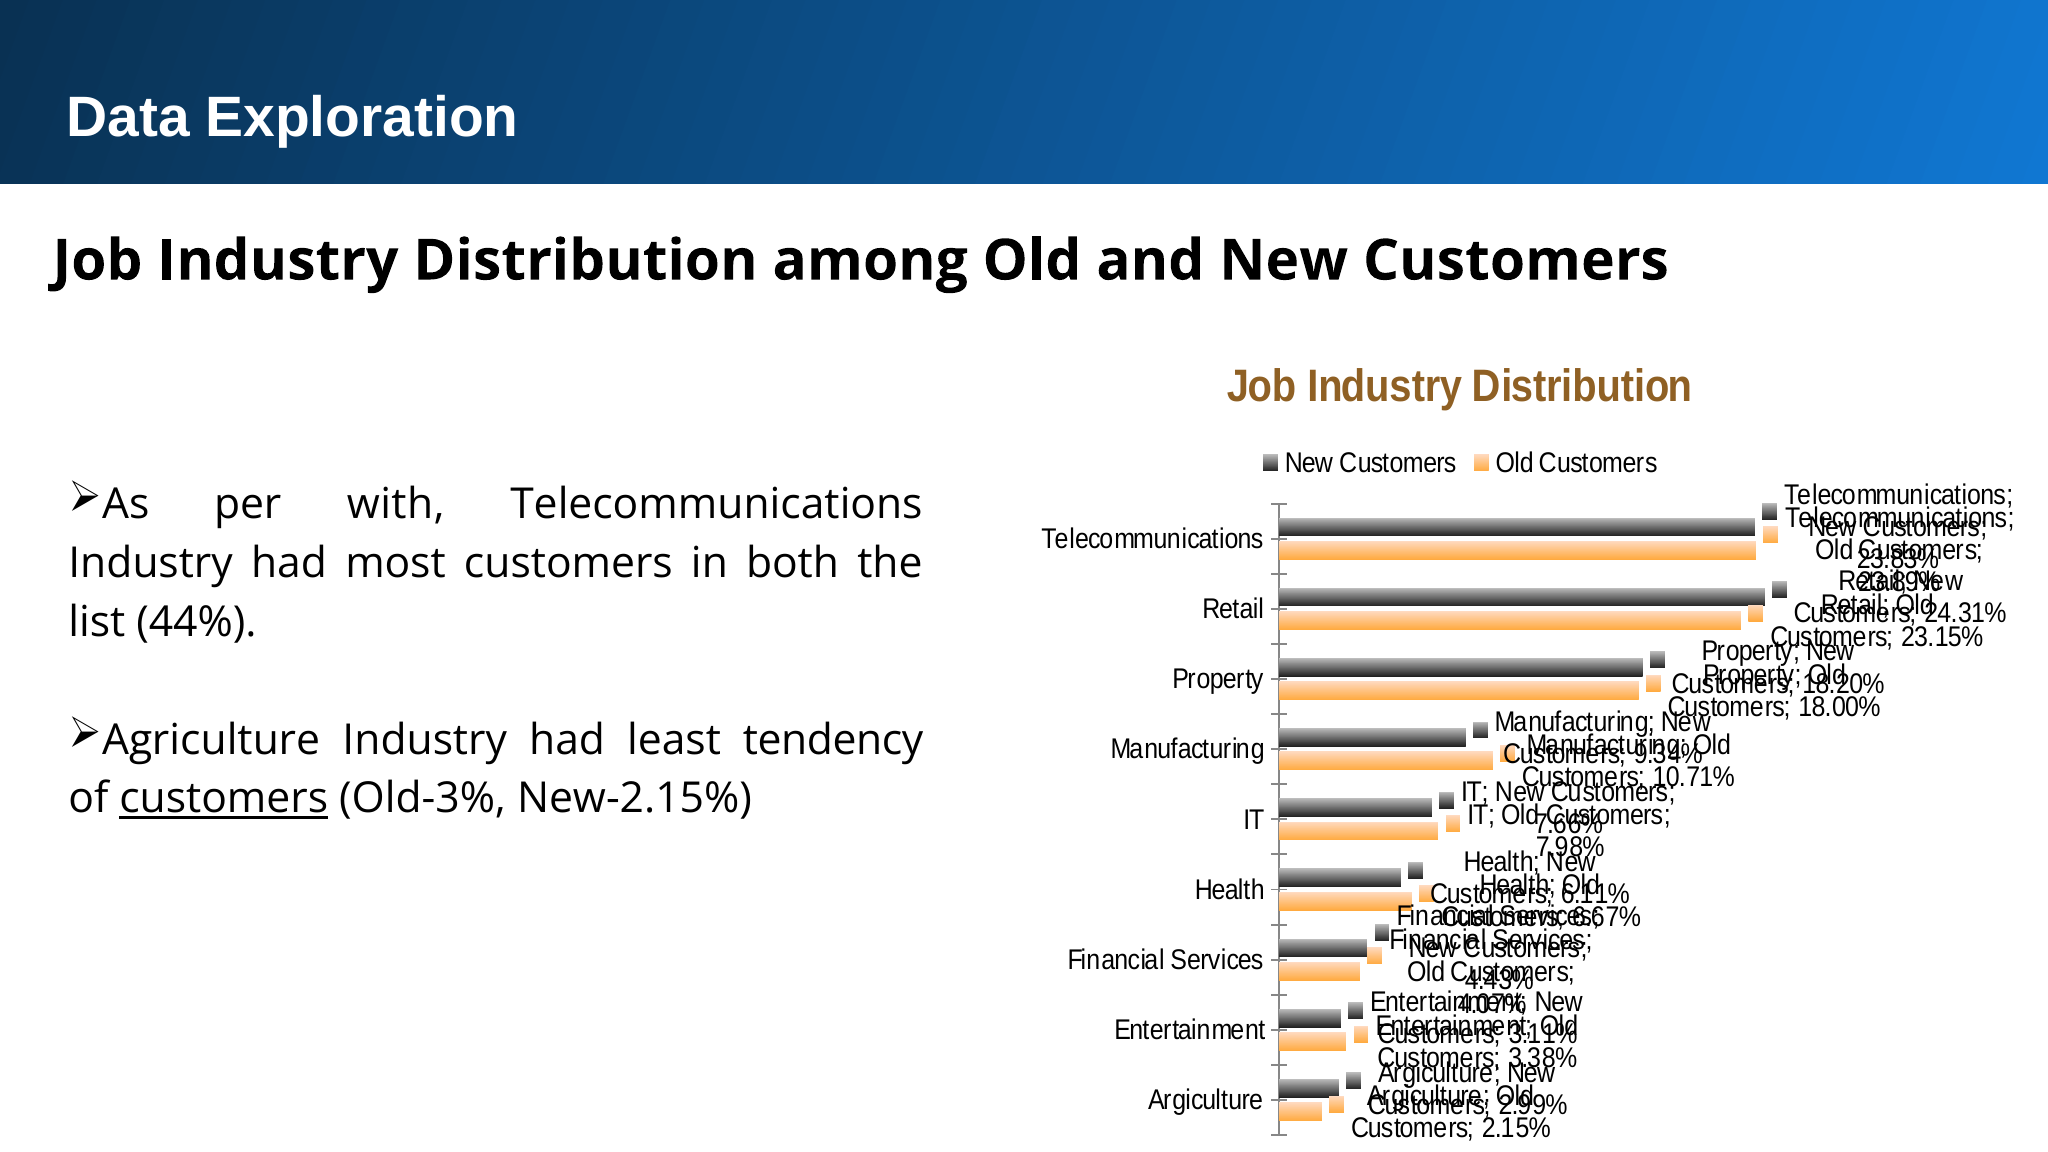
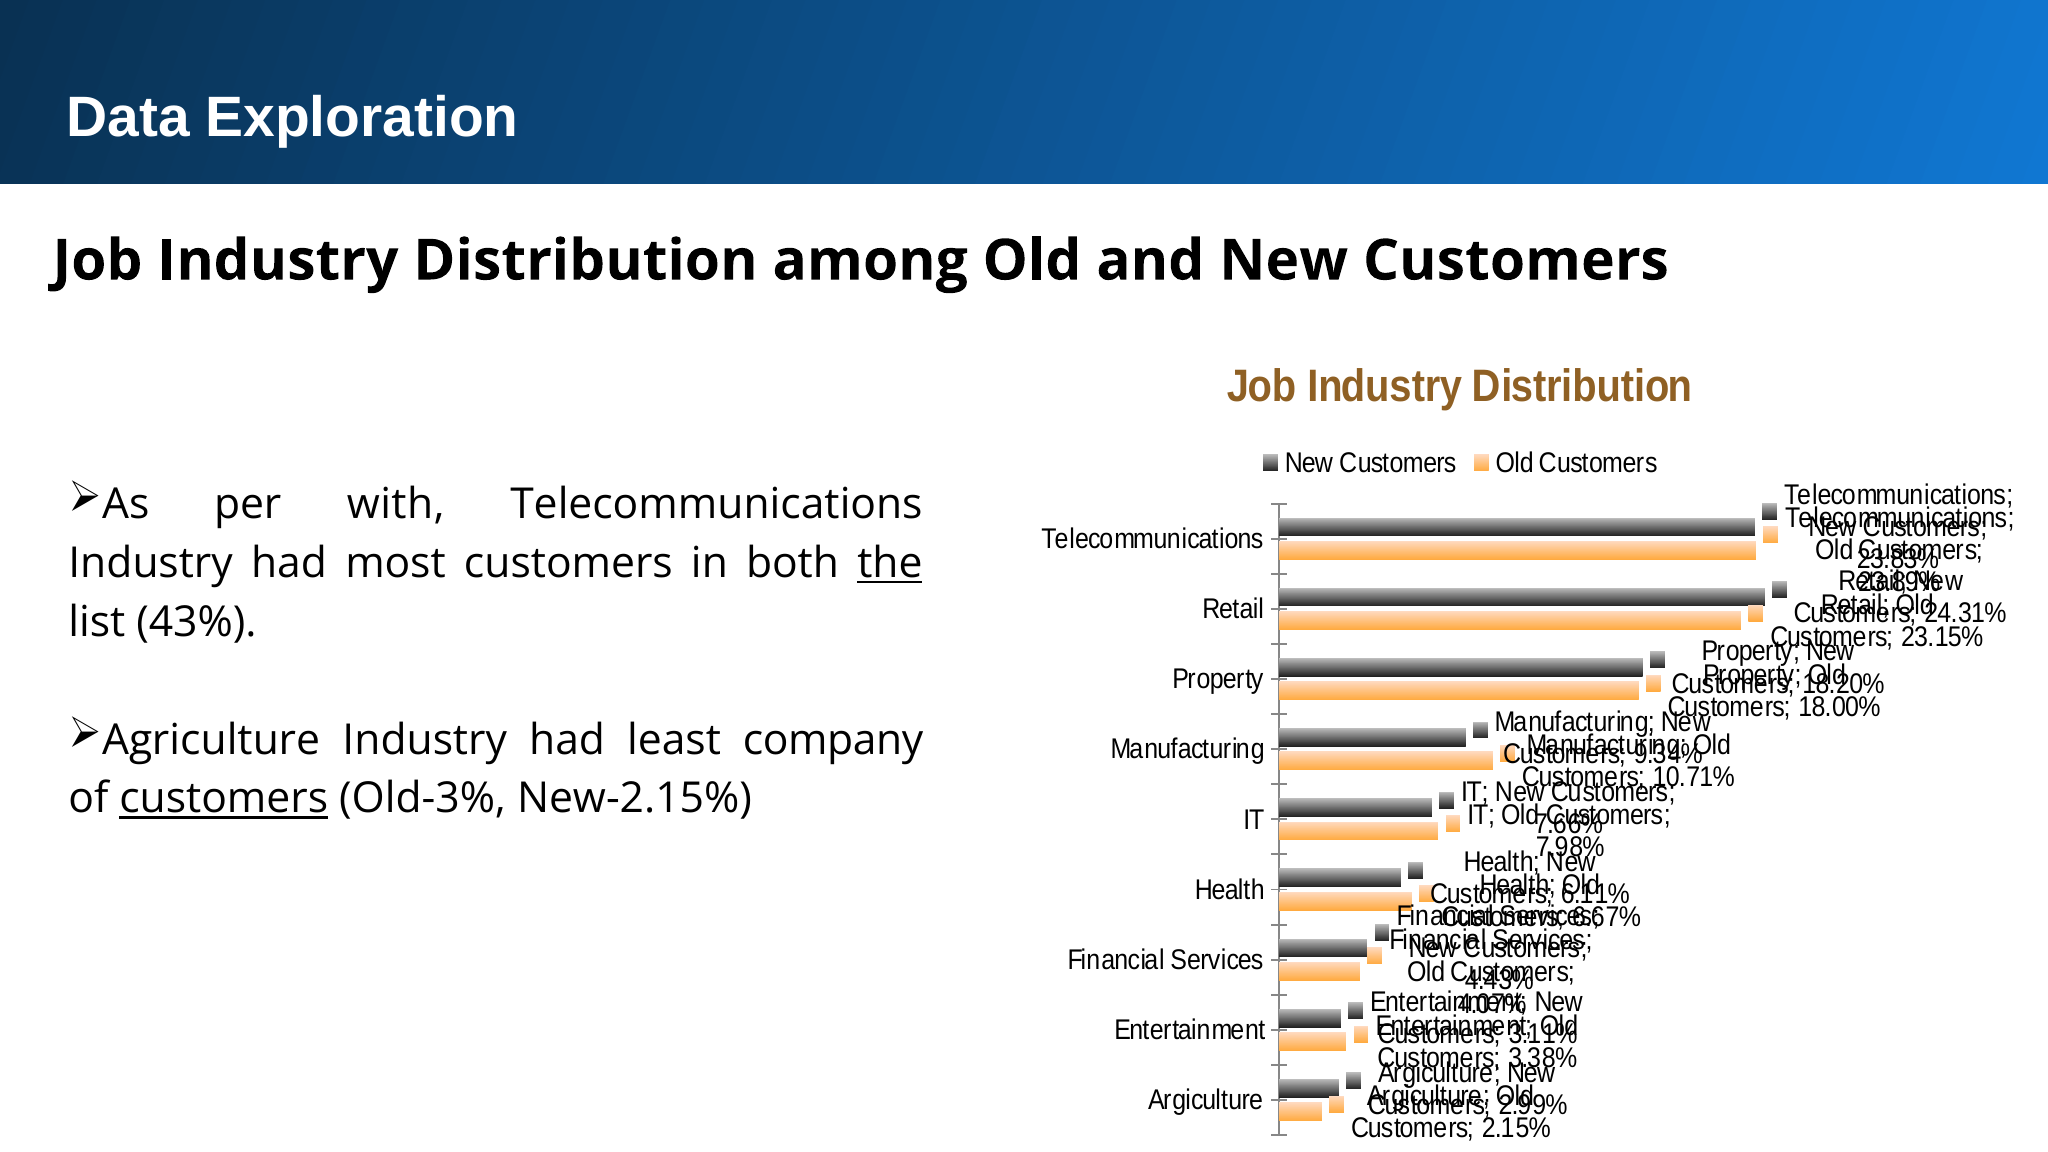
the underline: none -> present
44%: 44% -> 43%
tendency: tendency -> company
